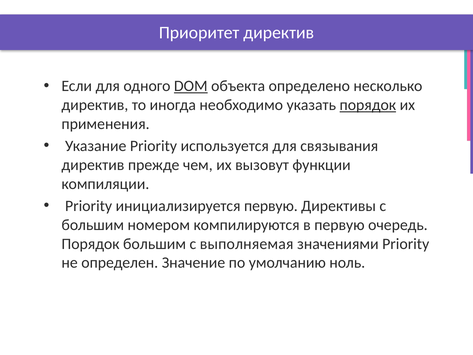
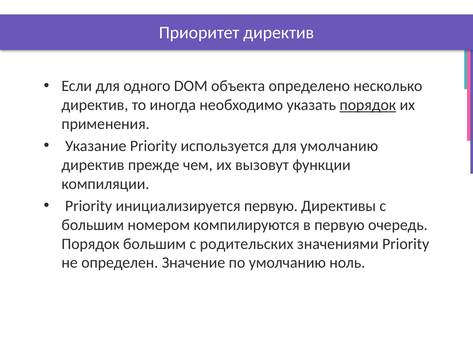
DOM underline: present -> none
для связывания: связывания -> умолчанию
выполняемая: выполняемая -> родительских
